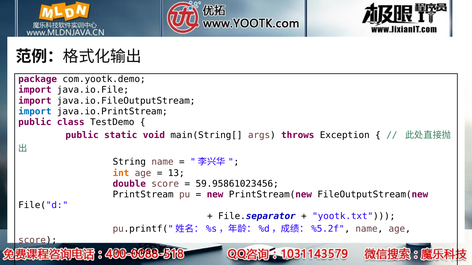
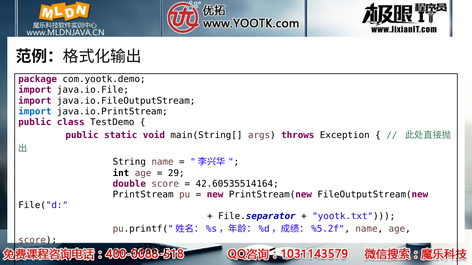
int colour: orange -> black
13: 13 -> 29
59.95861023456: 59.95861023456 -> 42.60535514164
